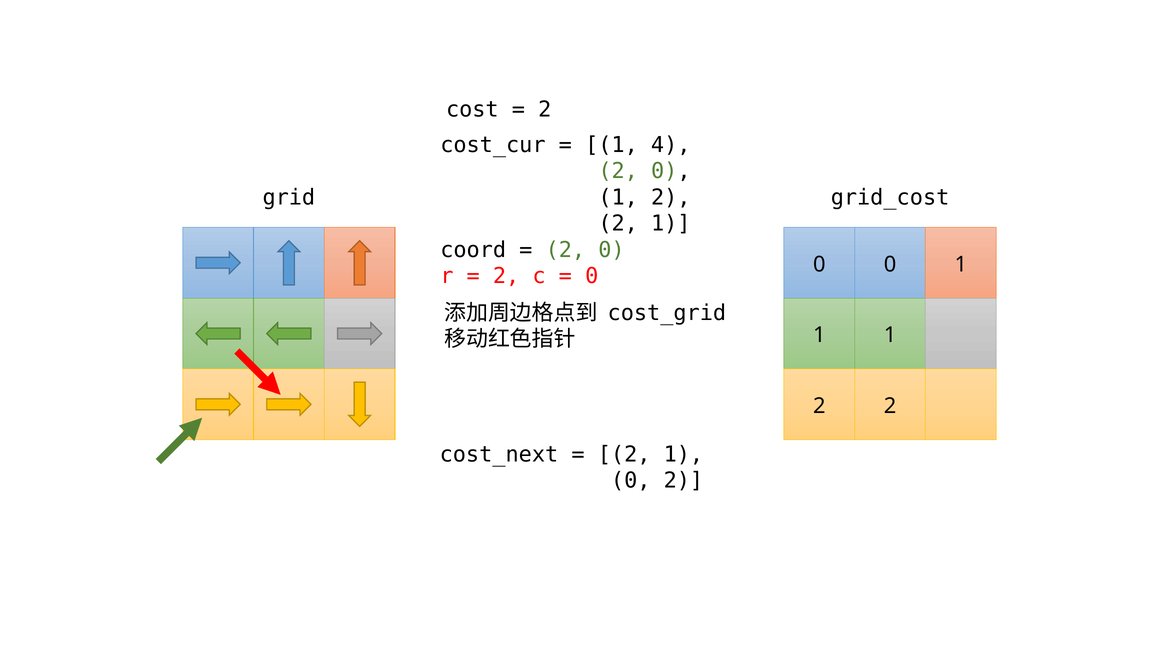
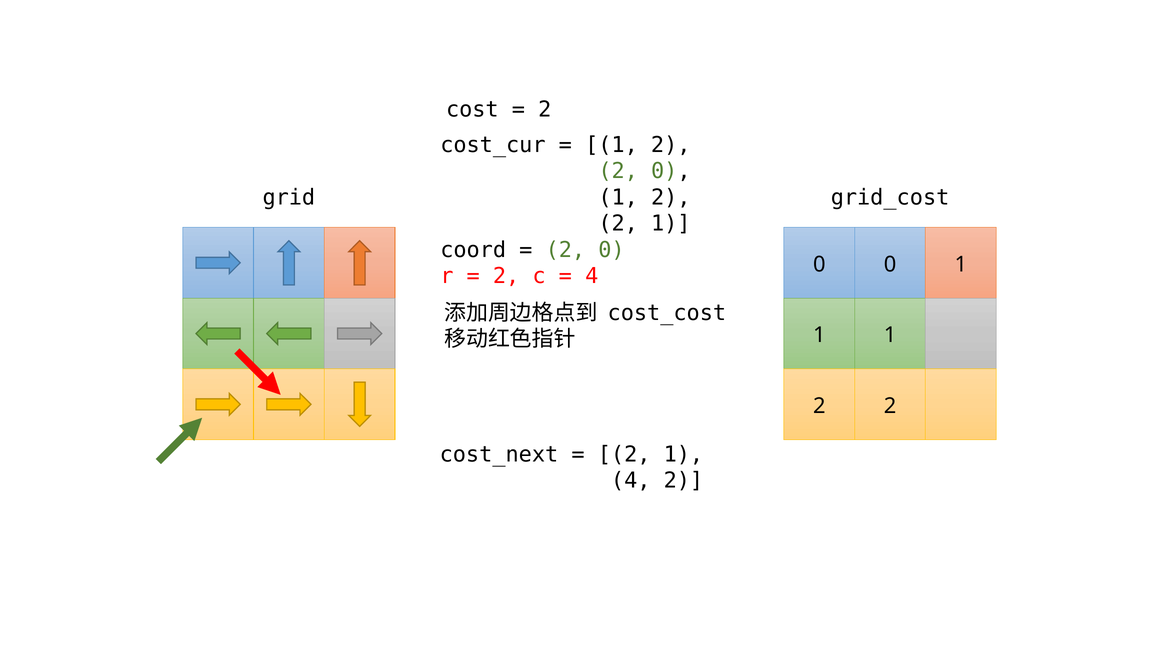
4 at (671, 145): 4 -> 2
0 at (592, 276): 0 -> 4
cost_grid: cost_grid -> cost_cost
0 at (631, 481): 0 -> 4
